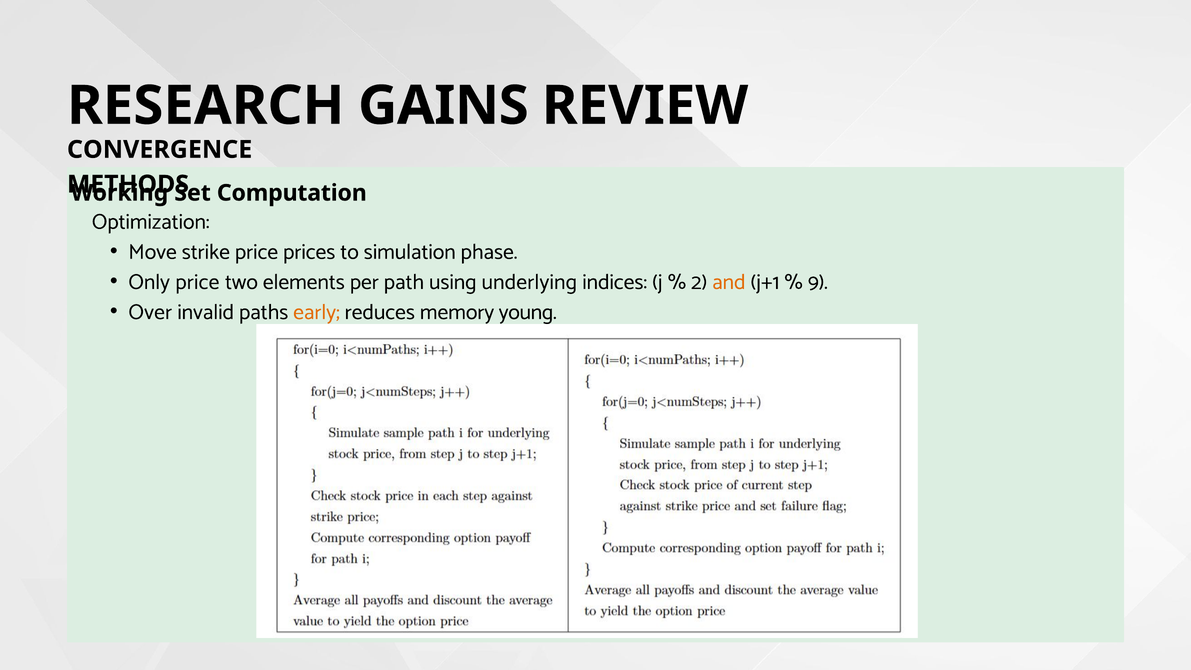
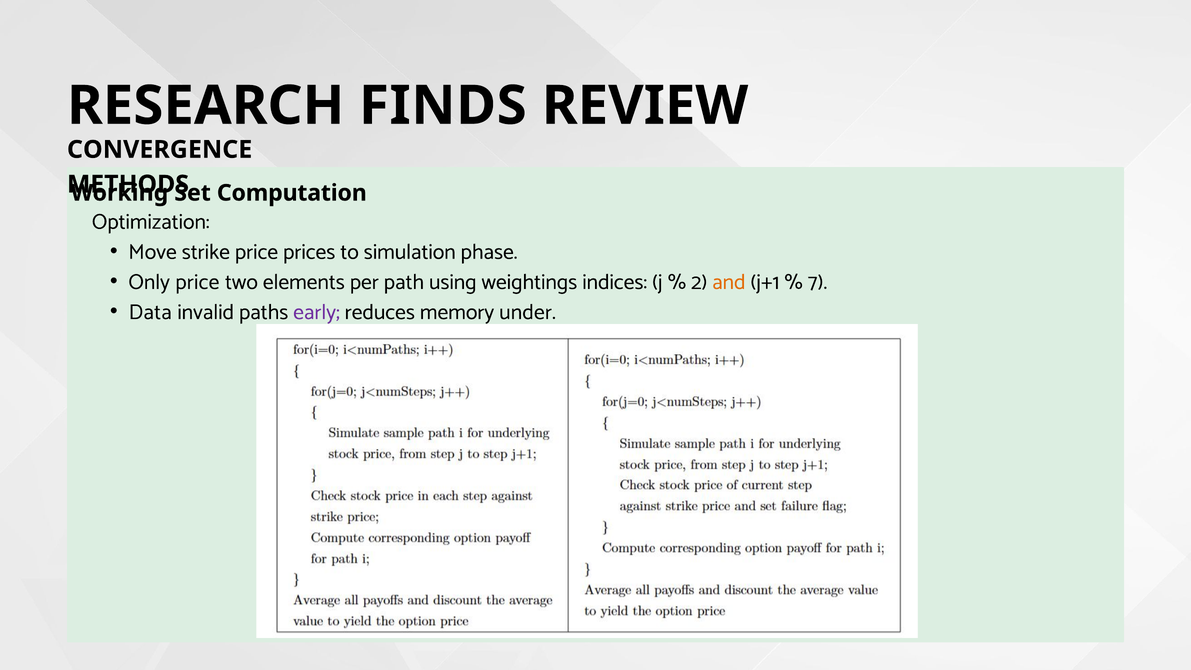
GAINS: GAINS -> FINDS
underlying: underlying -> weightings
9: 9 -> 7
Over: Over -> Data
early colour: orange -> purple
young: young -> under
